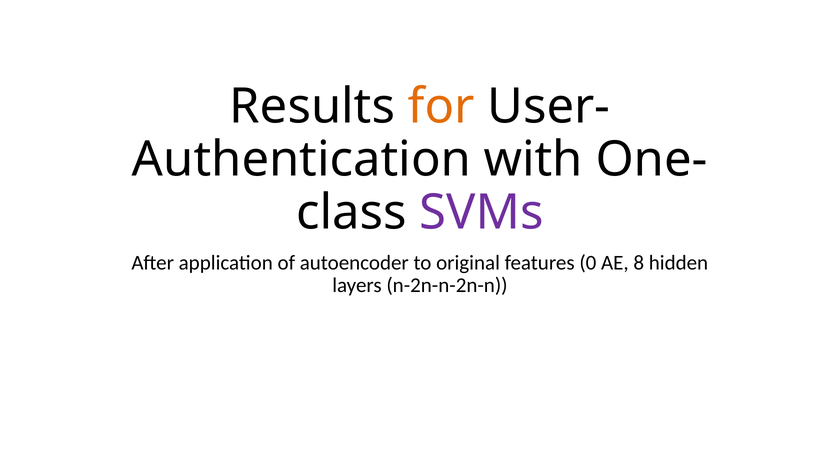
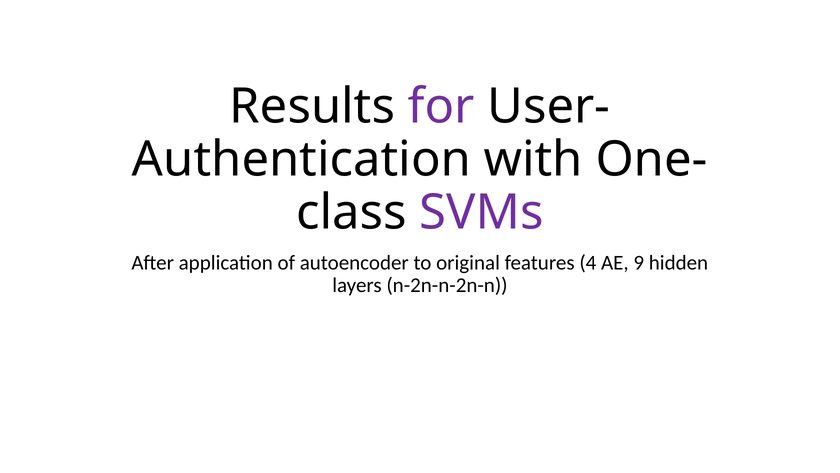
for colour: orange -> purple
0: 0 -> 4
8: 8 -> 9
